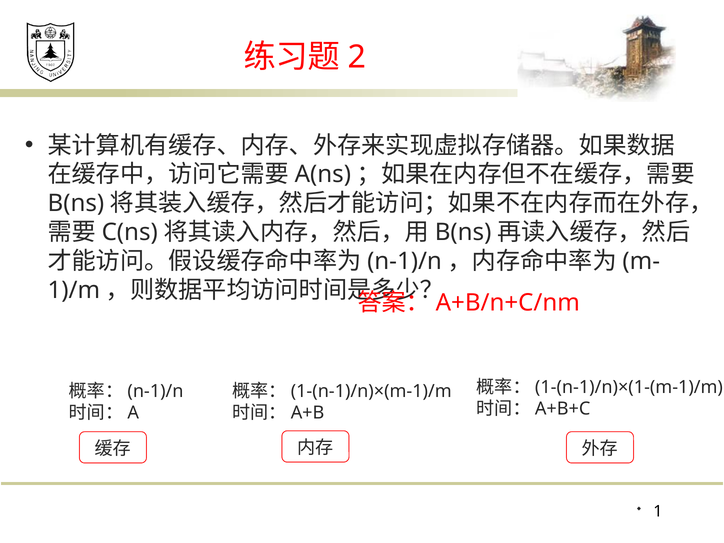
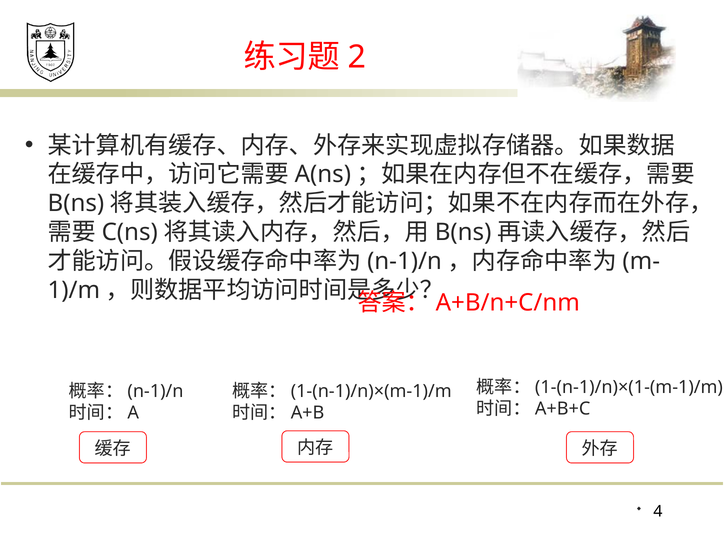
1: 1 -> 4
